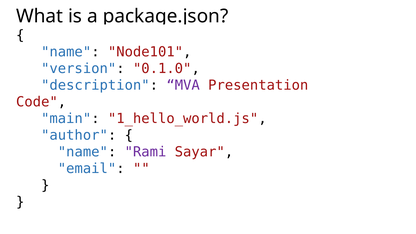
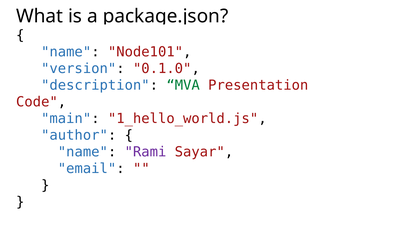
MVA colour: purple -> green
